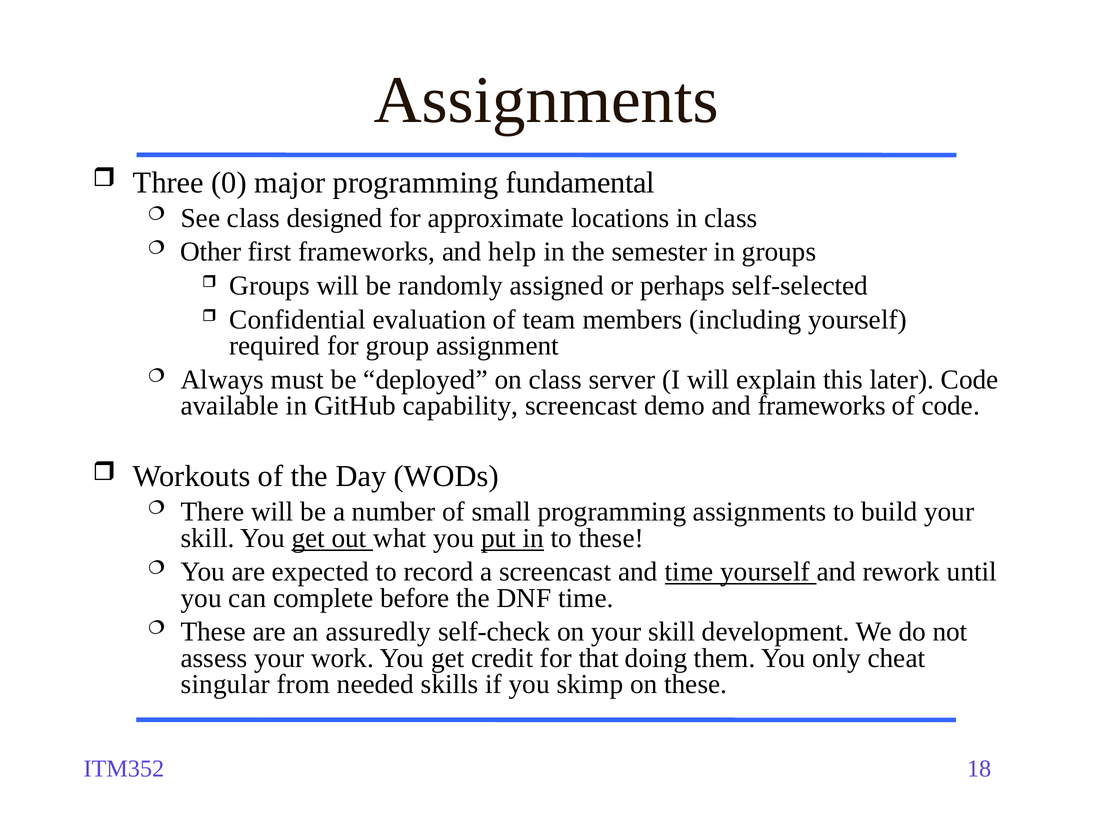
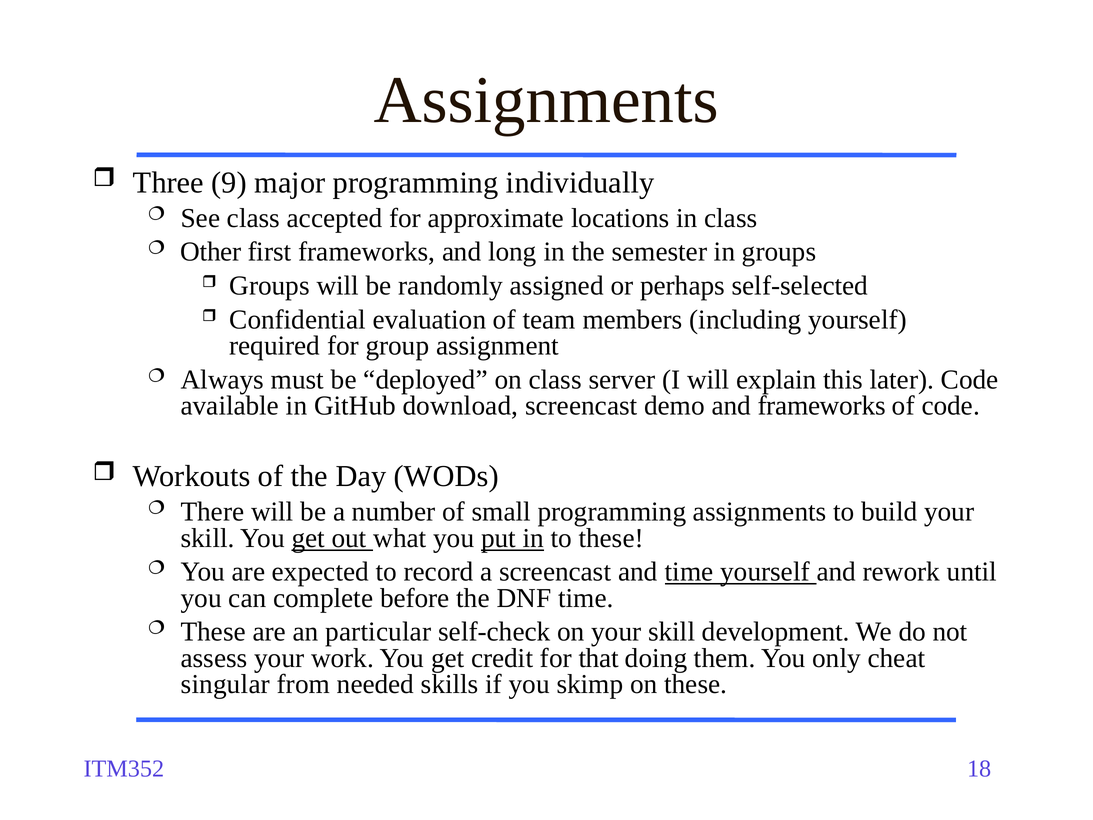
0: 0 -> 9
fundamental: fundamental -> individually
designed: designed -> accepted
help: help -> long
capability: capability -> download
assuredly: assuredly -> particular
